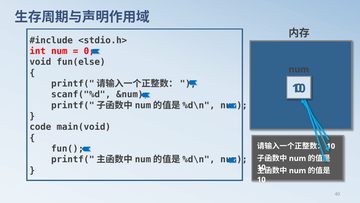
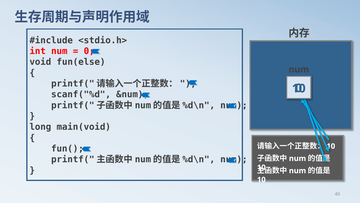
code: code -> long
